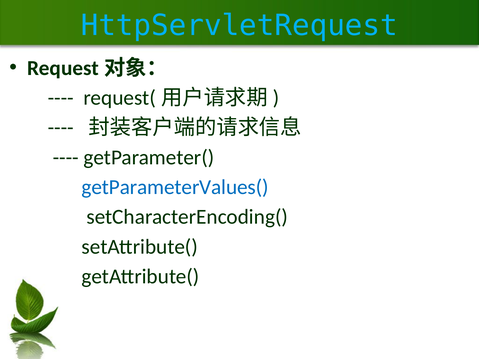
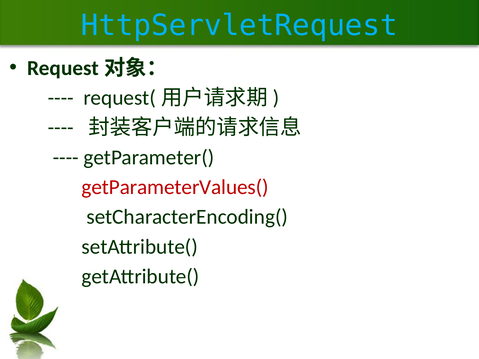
getParameterValues( colour: blue -> red
